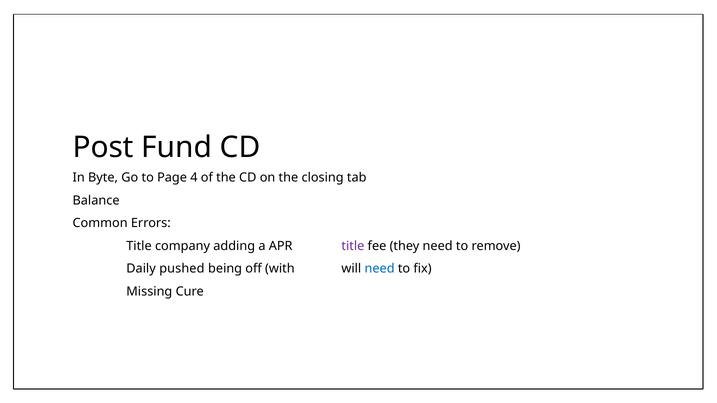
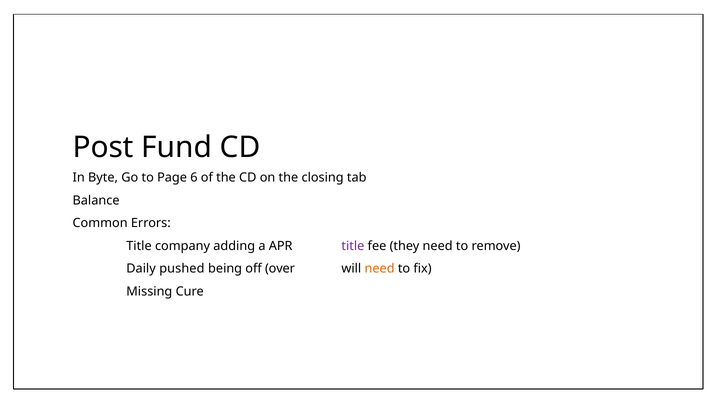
4: 4 -> 6
with: with -> over
need at (380, 269) colour: blue -> orange
